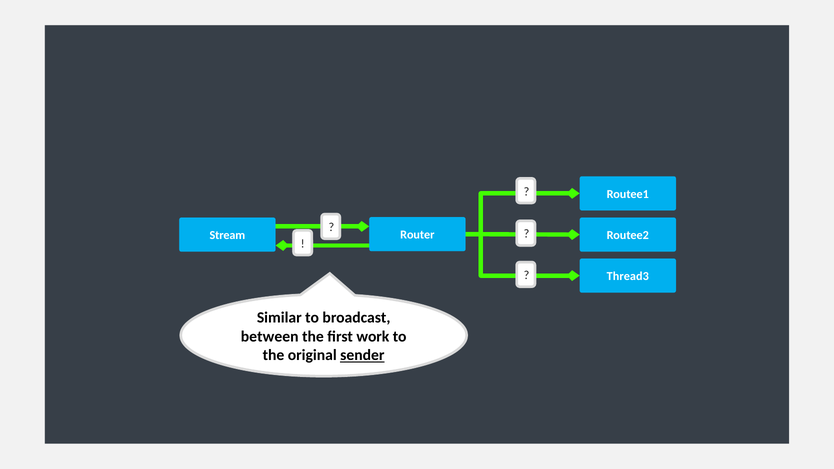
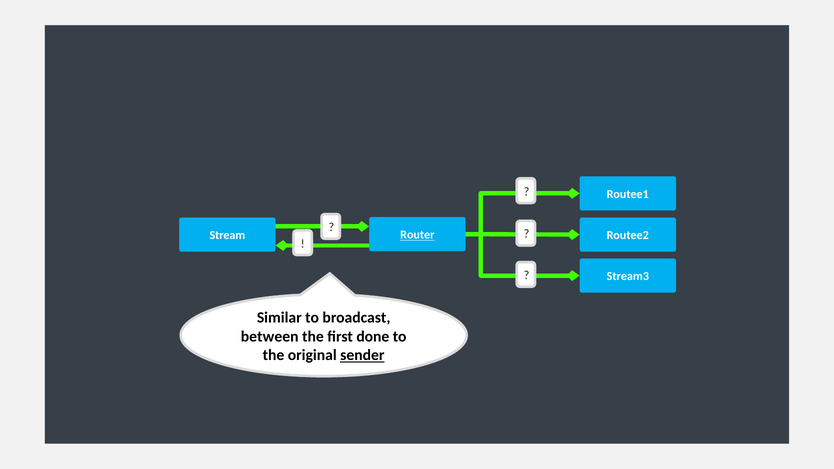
Router underline: none -> present
Thread3: Thread3 -> Stream3
work: work -> done
